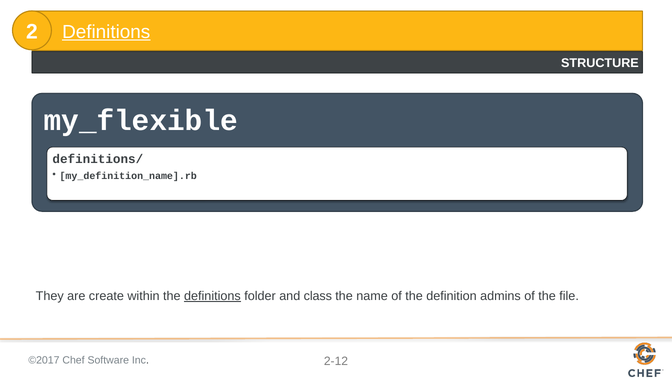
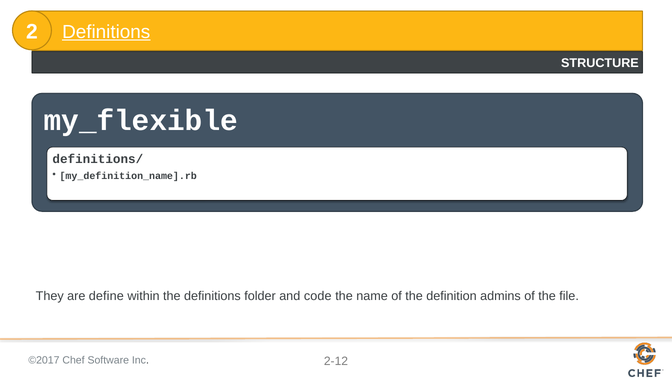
create: create -> define
definitions at (212, 296) underline: present -> none
class: class -> code
